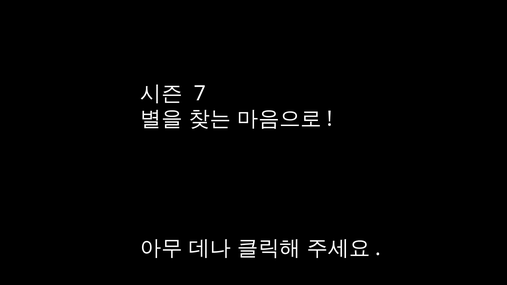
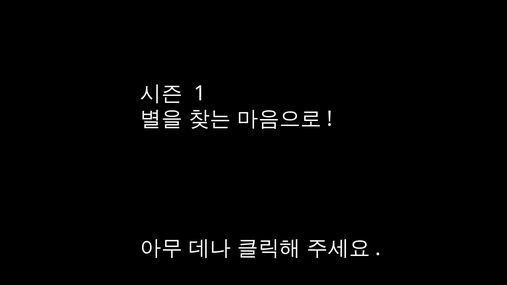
7: 7 -> 1
